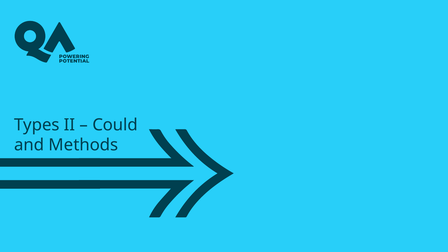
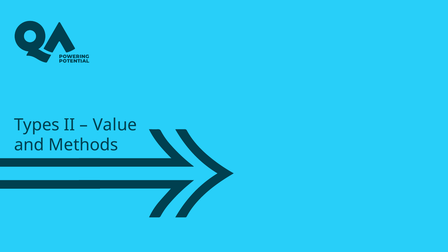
Could: Could -> Value
